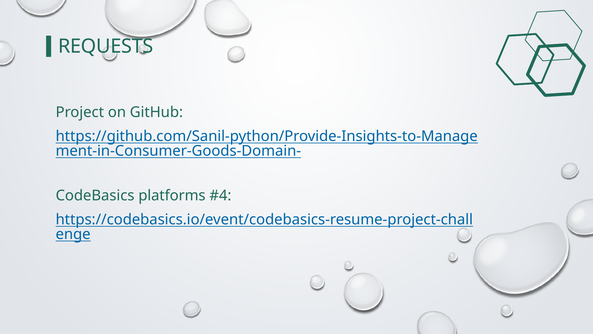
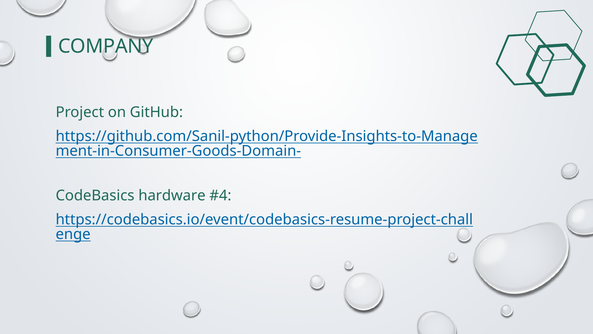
REQUESTS: REQUESTS -> COMPANY
platforms: platforms -> hardware
